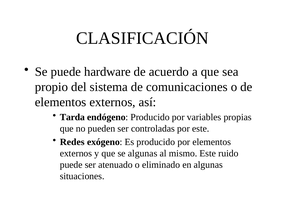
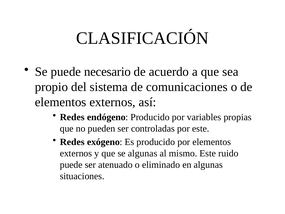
hardware: hardware -> necesario
Tarda at (72, 117): Tarda -> Redes
